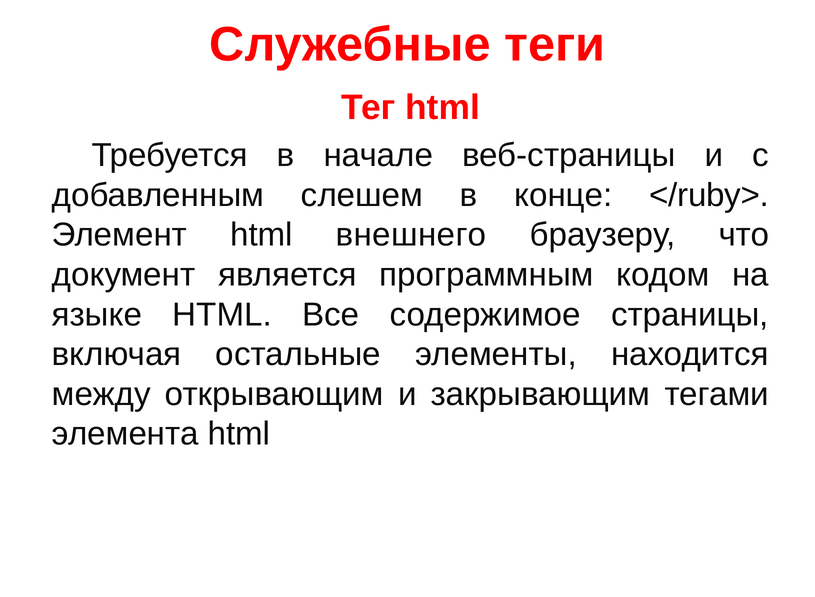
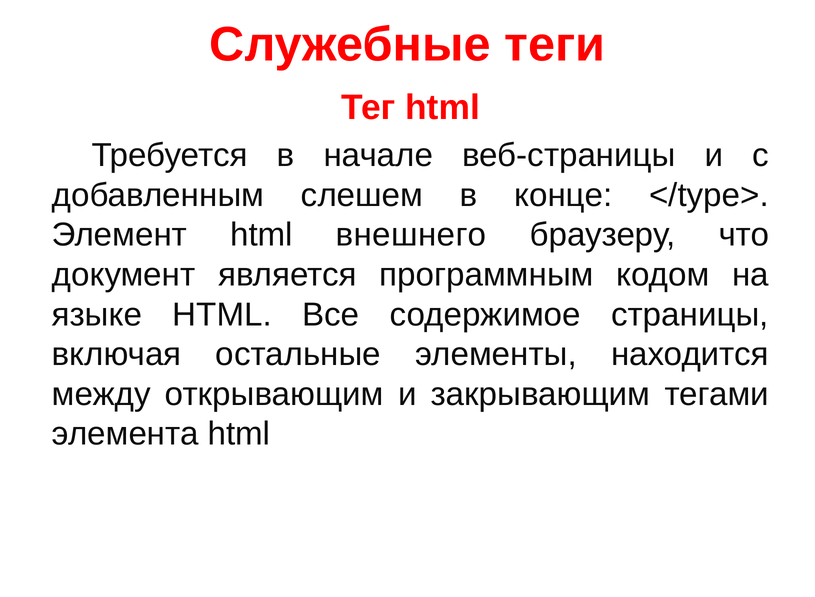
</ruby>: </ruby> -> </type>
